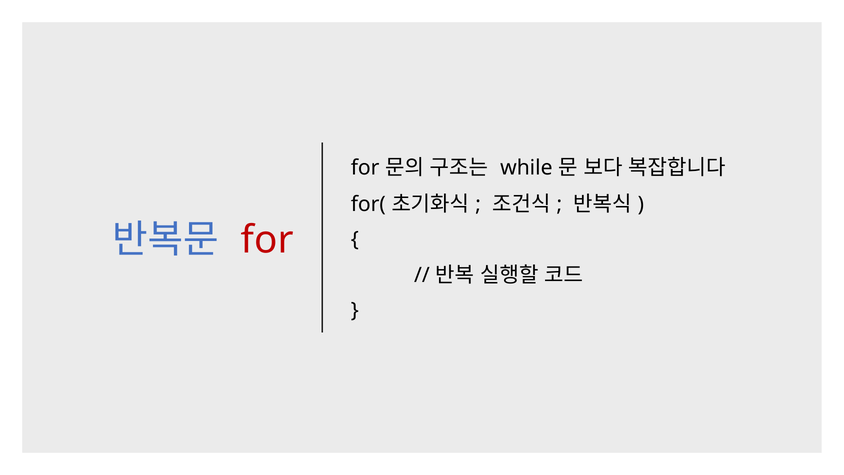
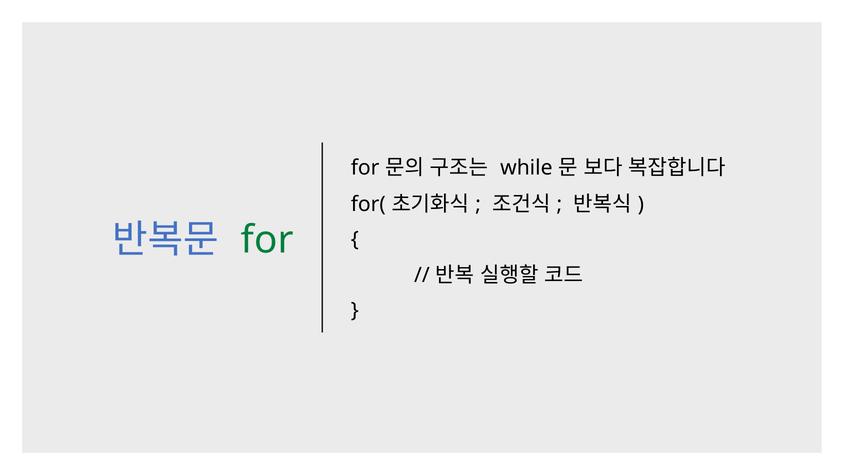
for at (267, 240) colour: red -> green
